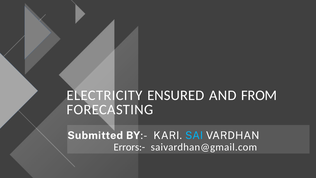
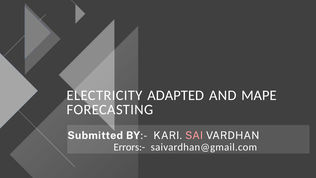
ENSURED: ENSURED -> ADAPTED
FROM: FROM -> MAPE
SAI colour: light blue -> pink
